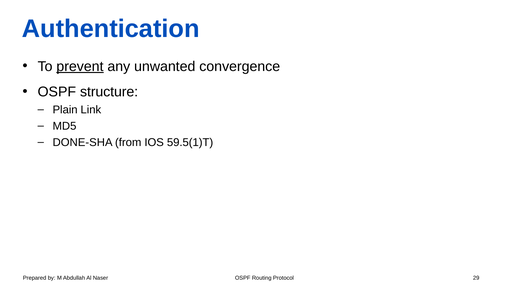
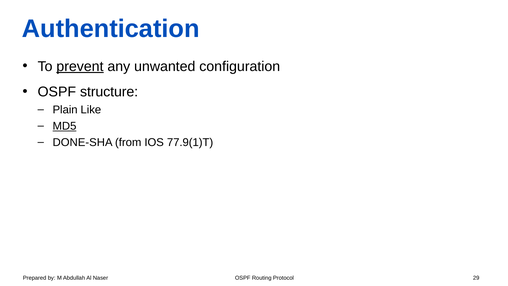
convergence: convergence -> configuration
Link: Link -> Like
MD5 underline: none -> present
59.5(1)T: 59.5(1)T -> 77.9(1)T
